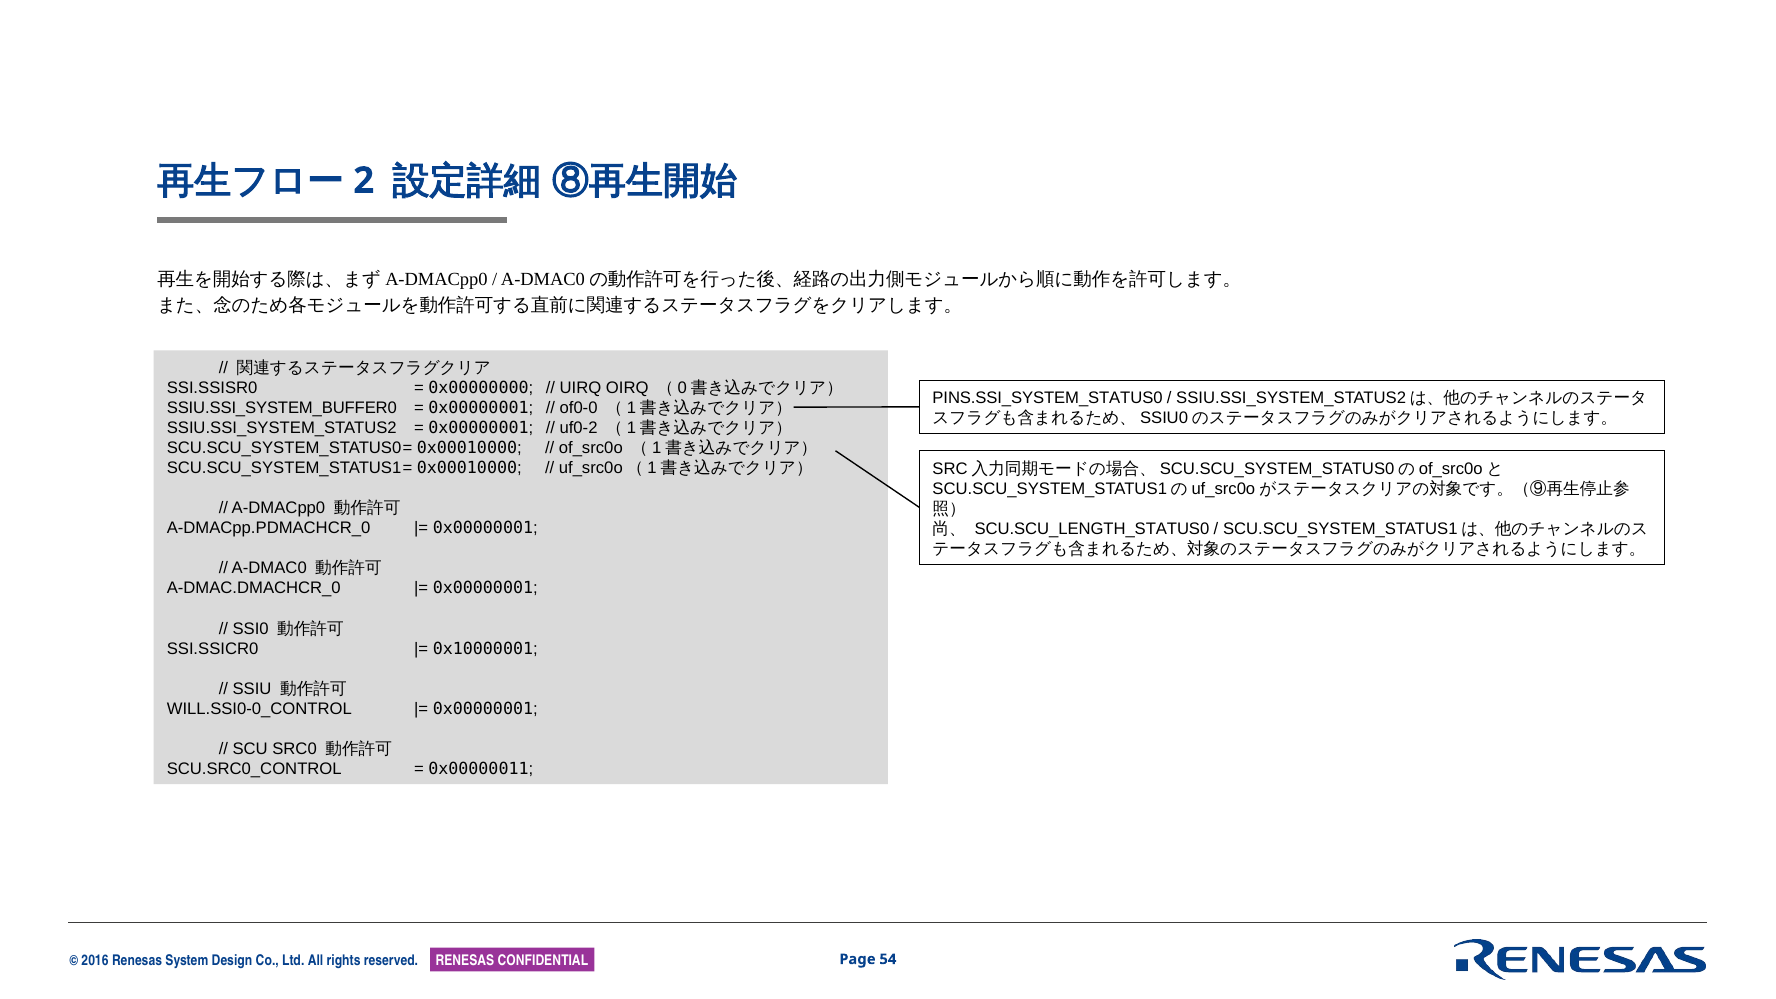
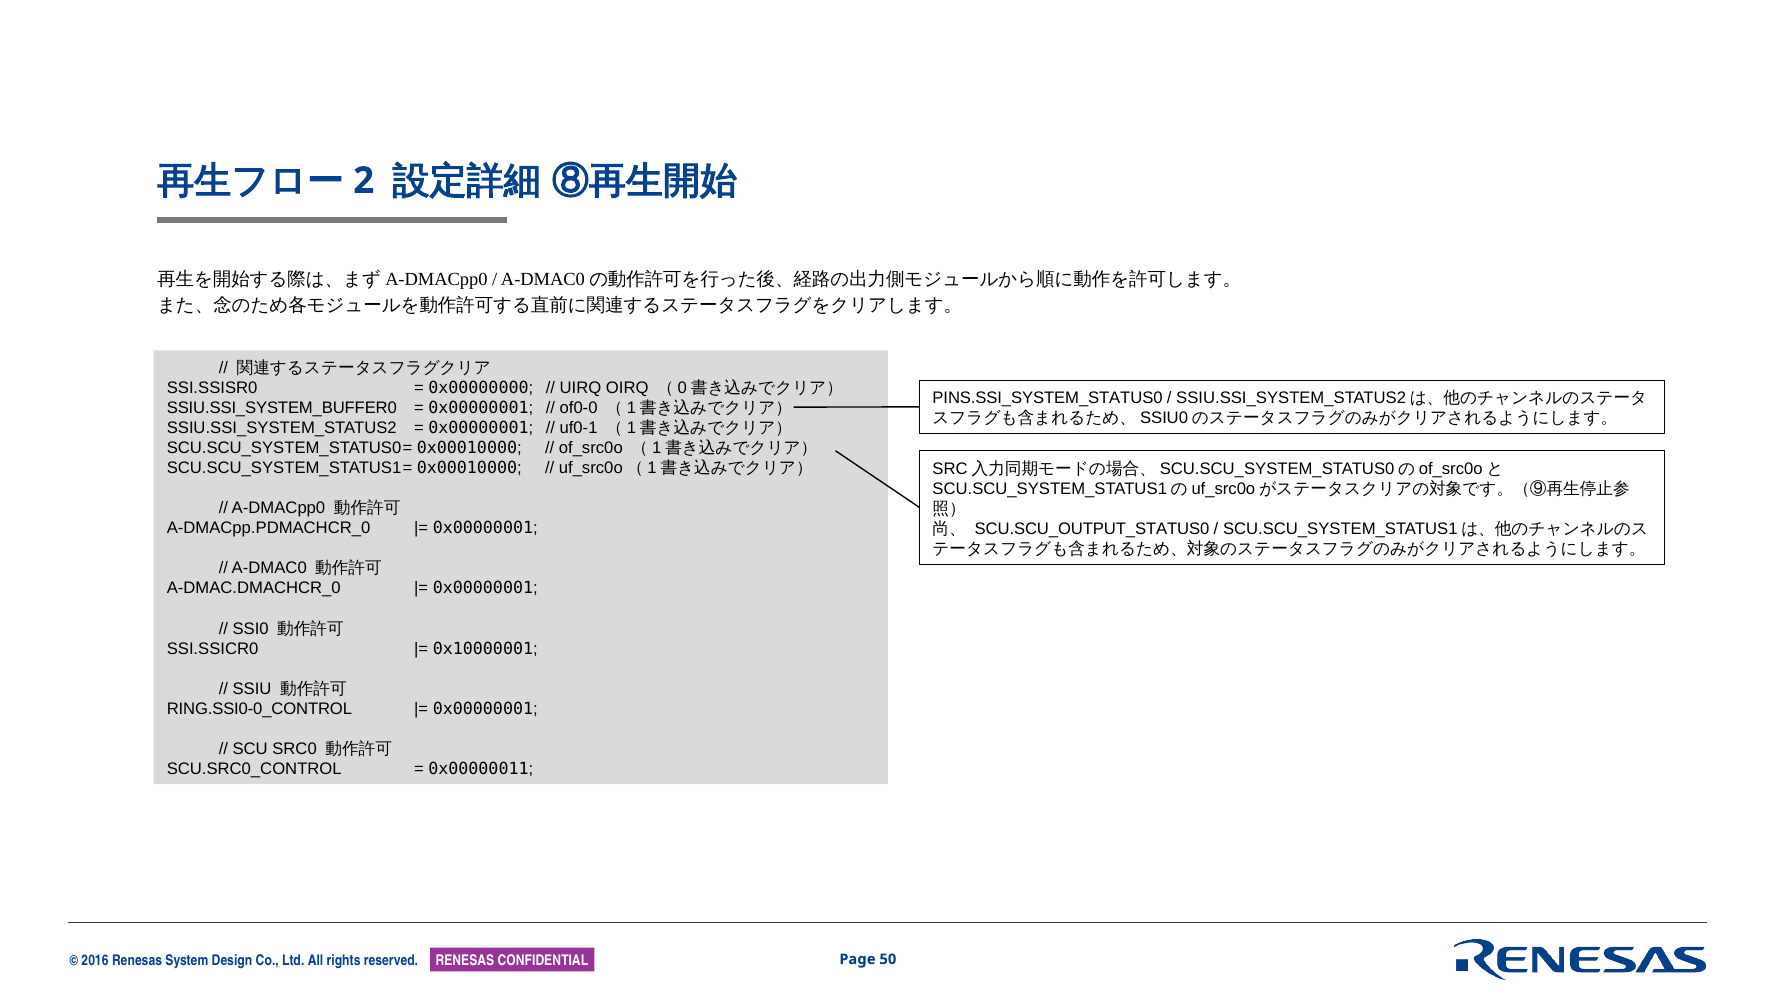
uf0-2: uf0-2 -> uf0-1
SCU.SCU_LENGTH_STATUS0: SCU.SCU_LENGTH_STATUS0 -> SCU.SCU_OUTPUT_STATUS0
WILL.SSI0-0_CONTROL: WILL.SSI0-0_CONTROL -> RING.SSI0-0_CONTROL
54: 54 -> 50
